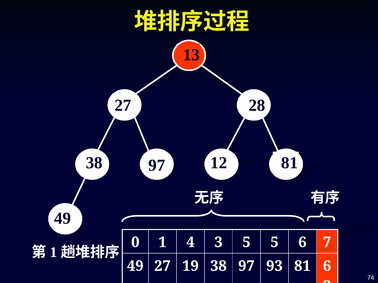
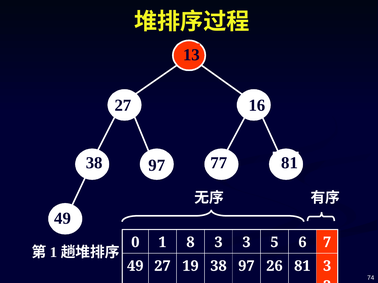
28: 28 -> 16
12: 12 -> 77
4: 4 -> 8
5 at (246, 243): 5 -> 3
93: 93 -> 26
81 6: 6 -> 3
